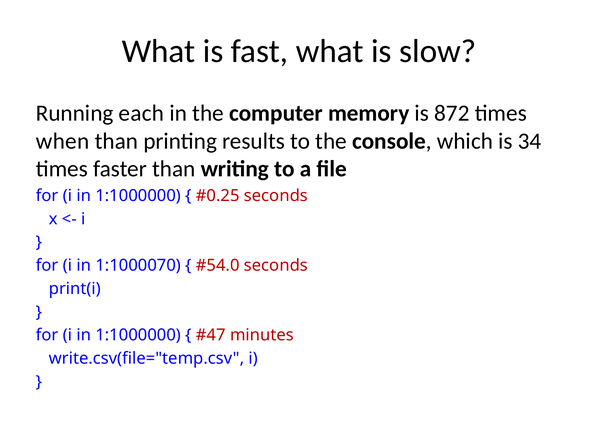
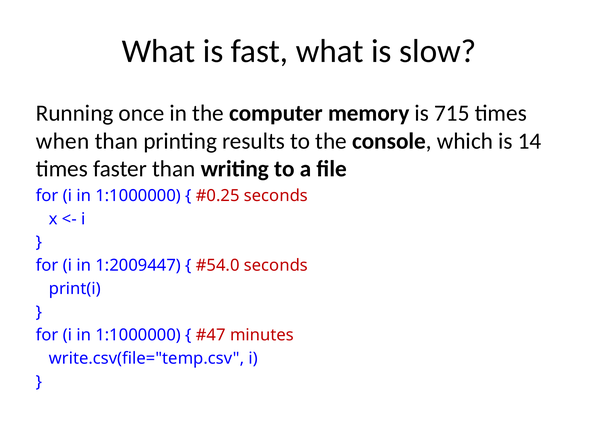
each: each -> once
872: 872 -> 715
34: 34 -> 14
1:1000070: 1:1000070 -> 1:2009447
